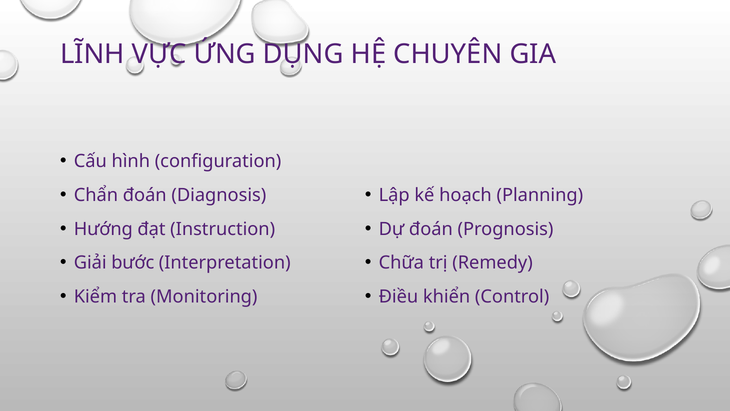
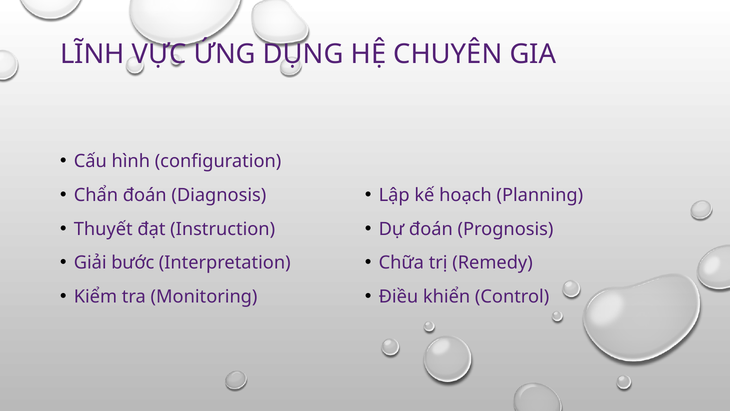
Hướng: Hướng -> Thuyết
